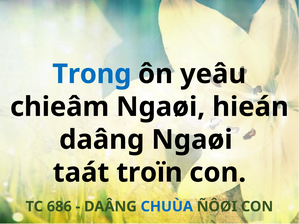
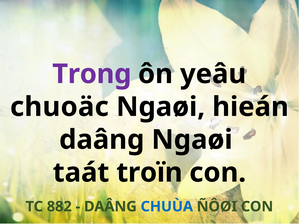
Trong colour: blue -> purple
chieâm: chieâm -> chuoäc
686: 686 -> 882
